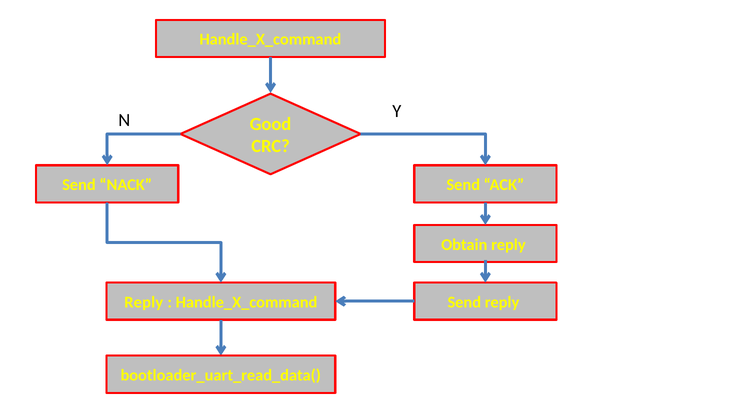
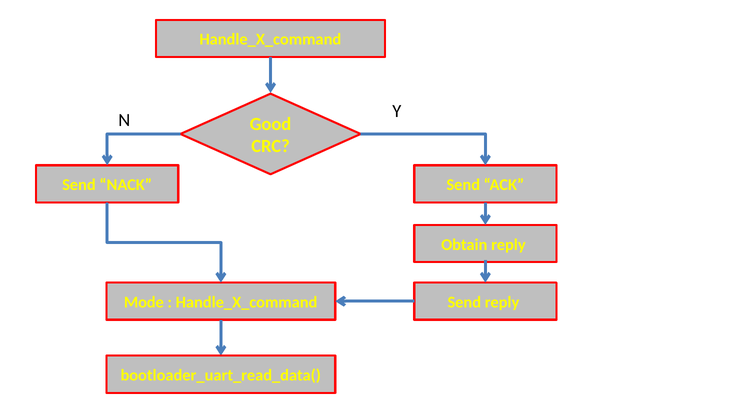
Reply at (144, 303): Reply -> Mode
